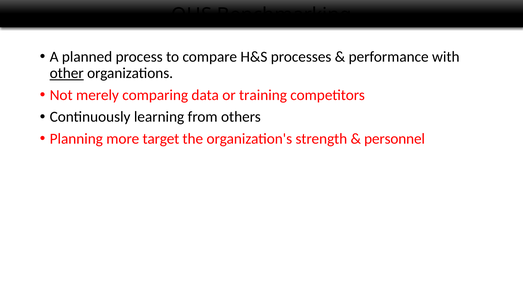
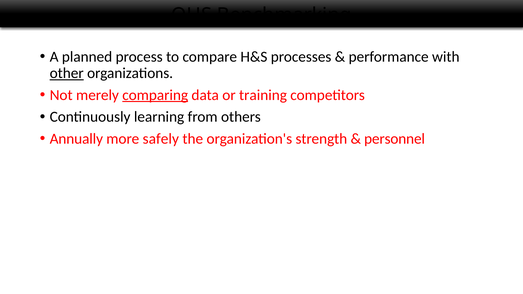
comparing underline: none -> present
Planning: Planning -> Annually
target: target -> safely
